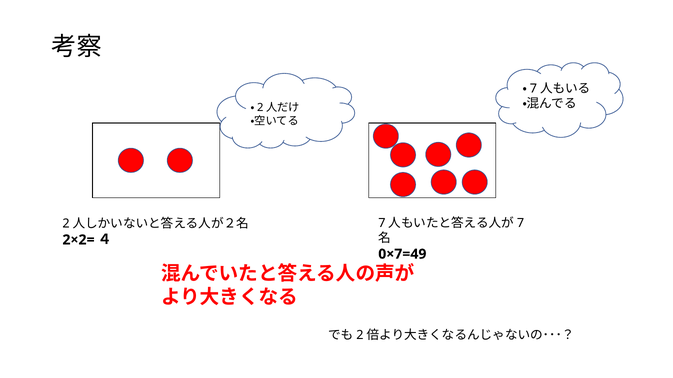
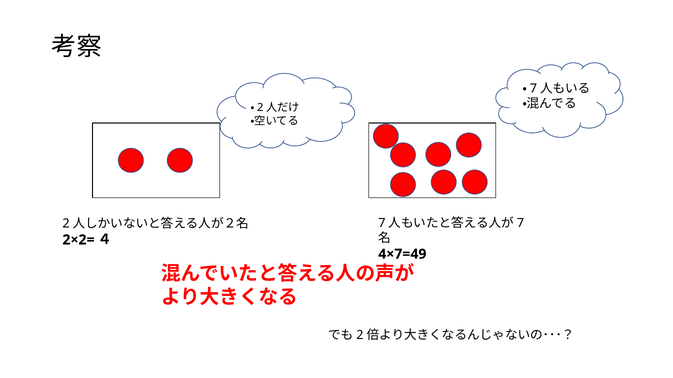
0×7=49: 0×7=49 -> 4×7=49
